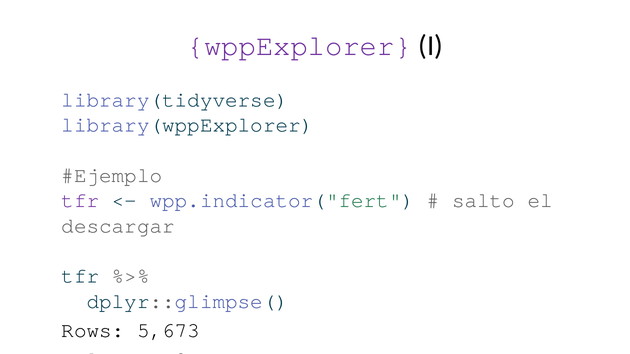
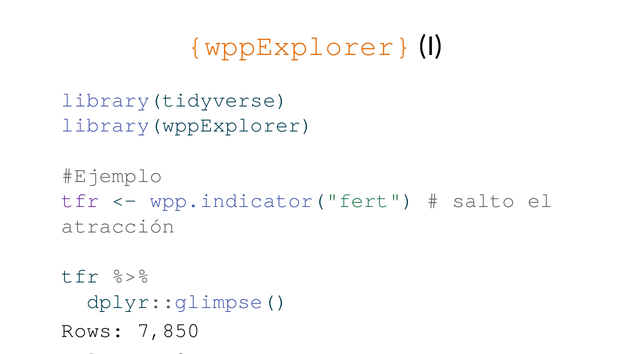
wppExplorer colour: purple -> orange
descargar: descargar -> atracción
5,673: 5,673 -> 7,850
